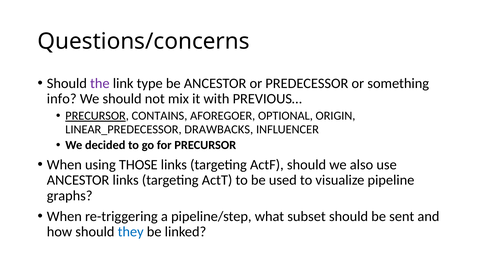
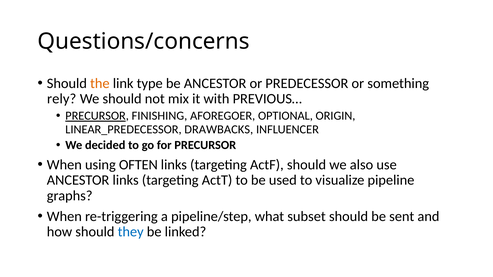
the colour: purple -> orange
info: info -> rely
CONTAINS: CONTAINS -> FINISHING
THOSE: THOSE -> OFTEN
